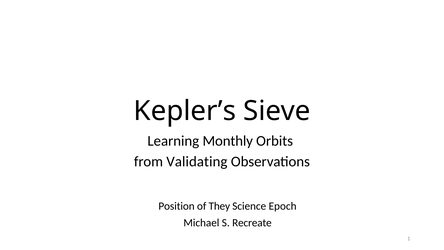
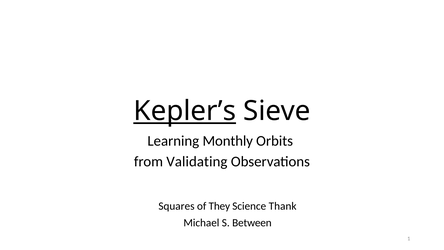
Kepler’s underline: none -> present
Position: Position -> Squares
Epoch: Epoch -> Thank
Recreate: Recreate -> Between
